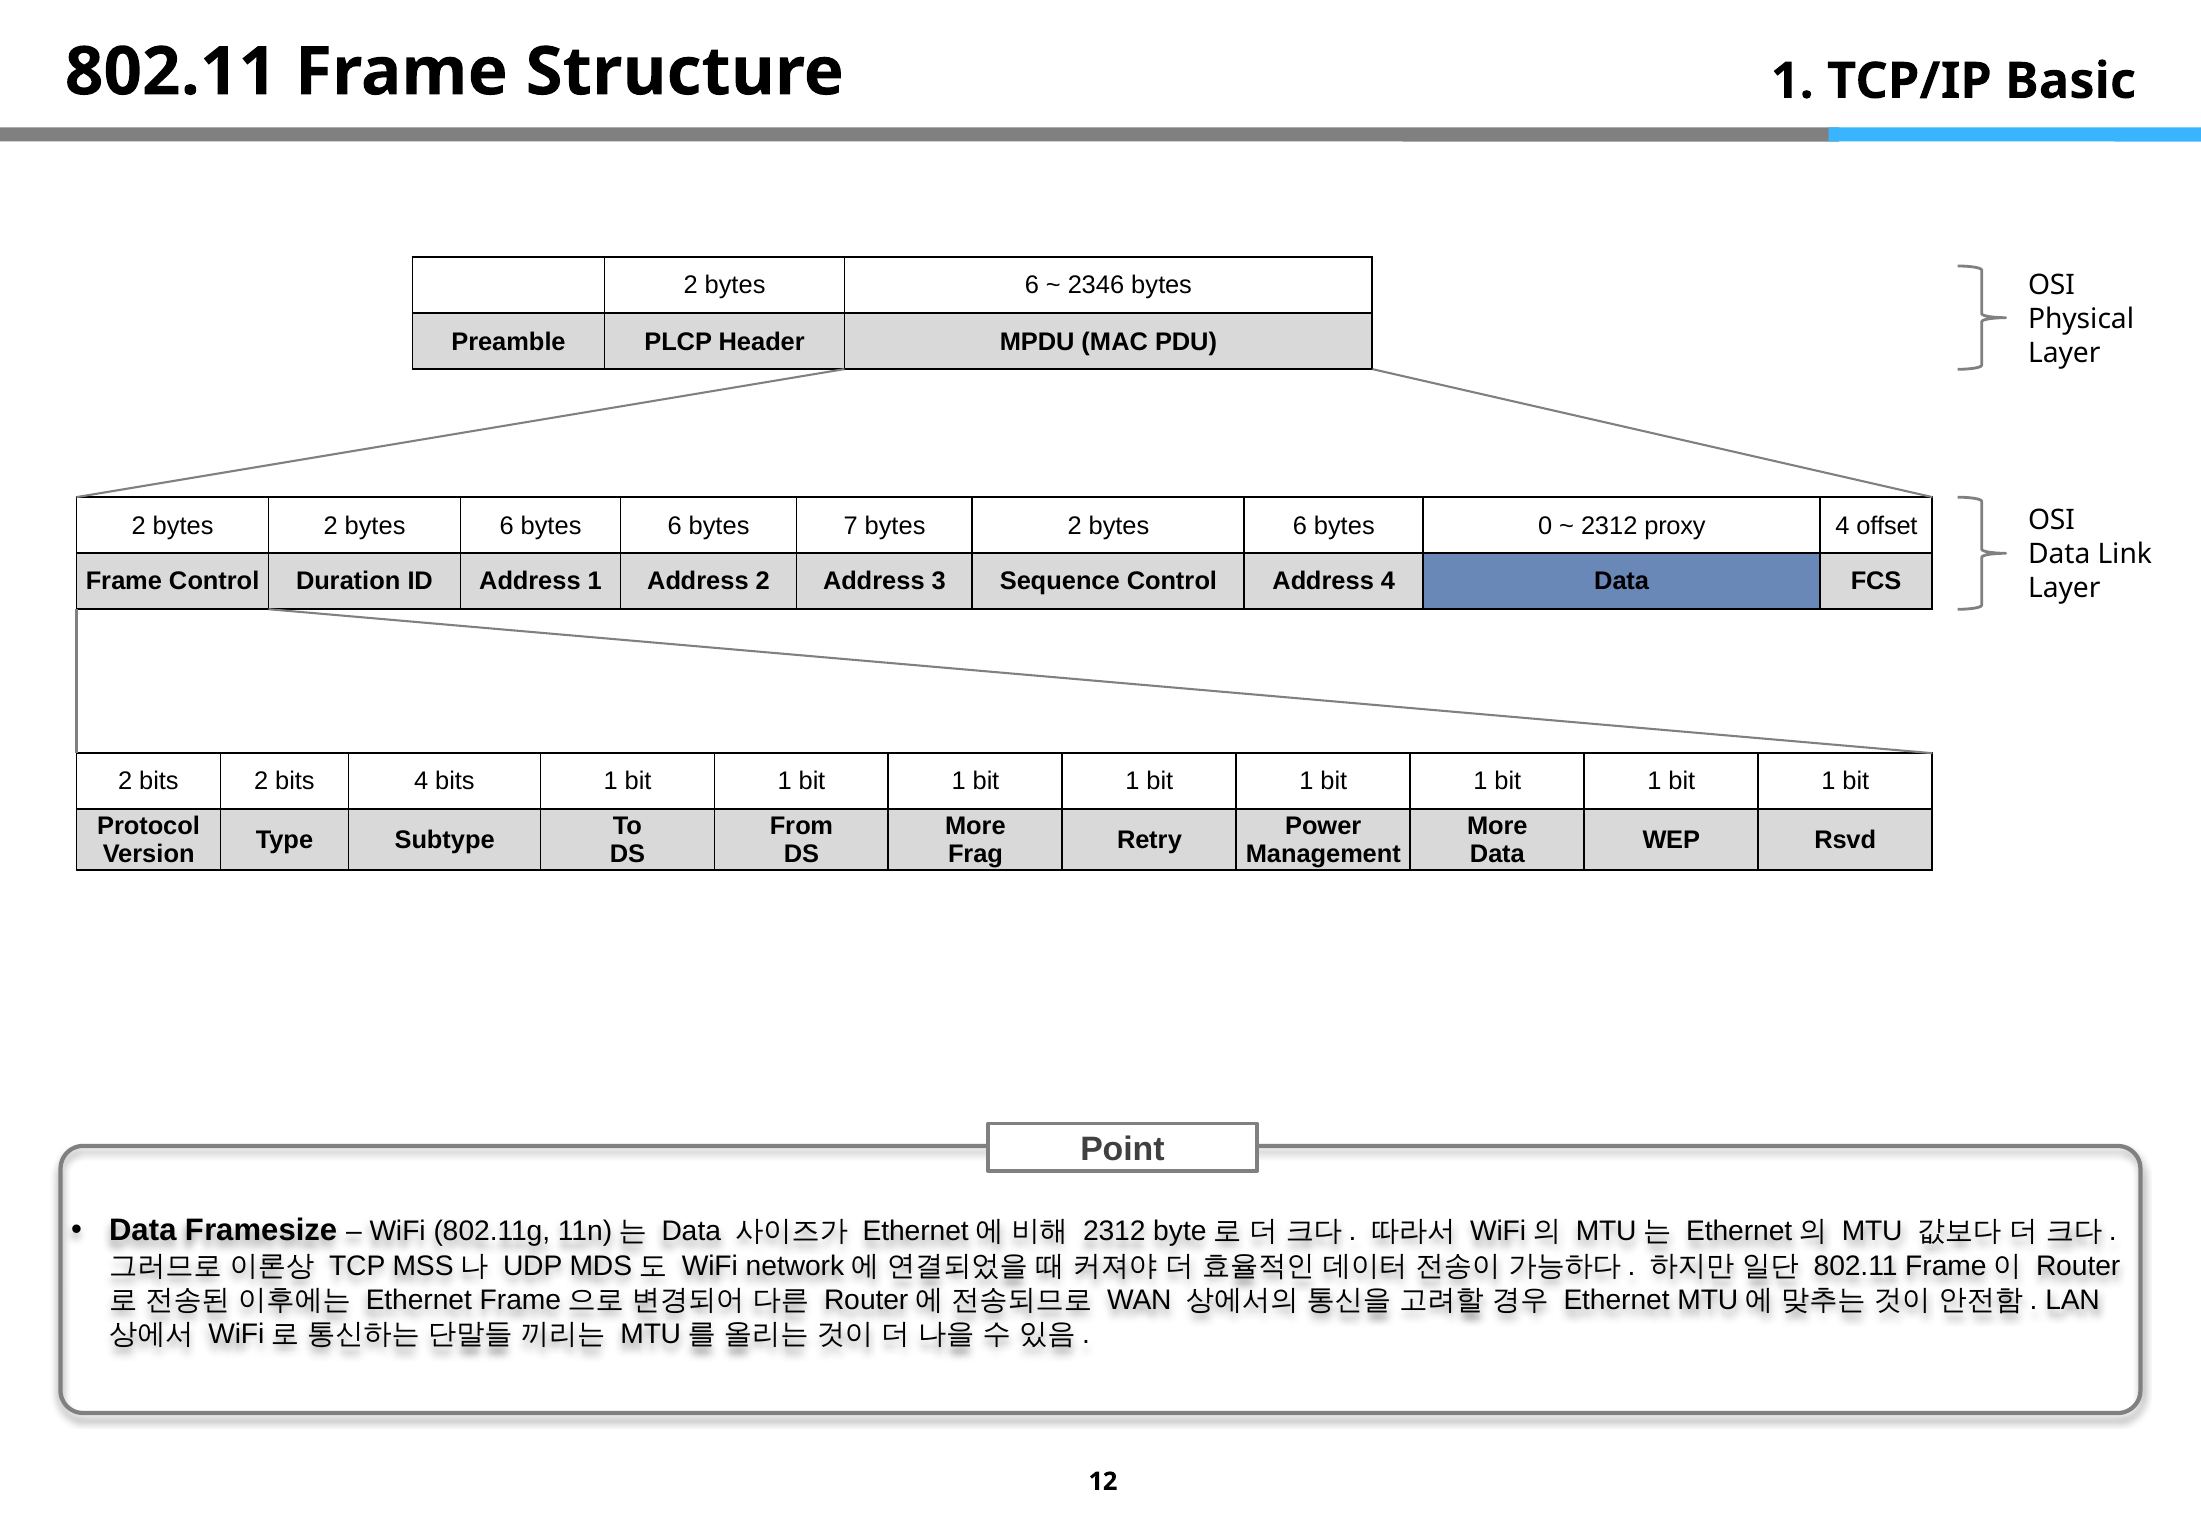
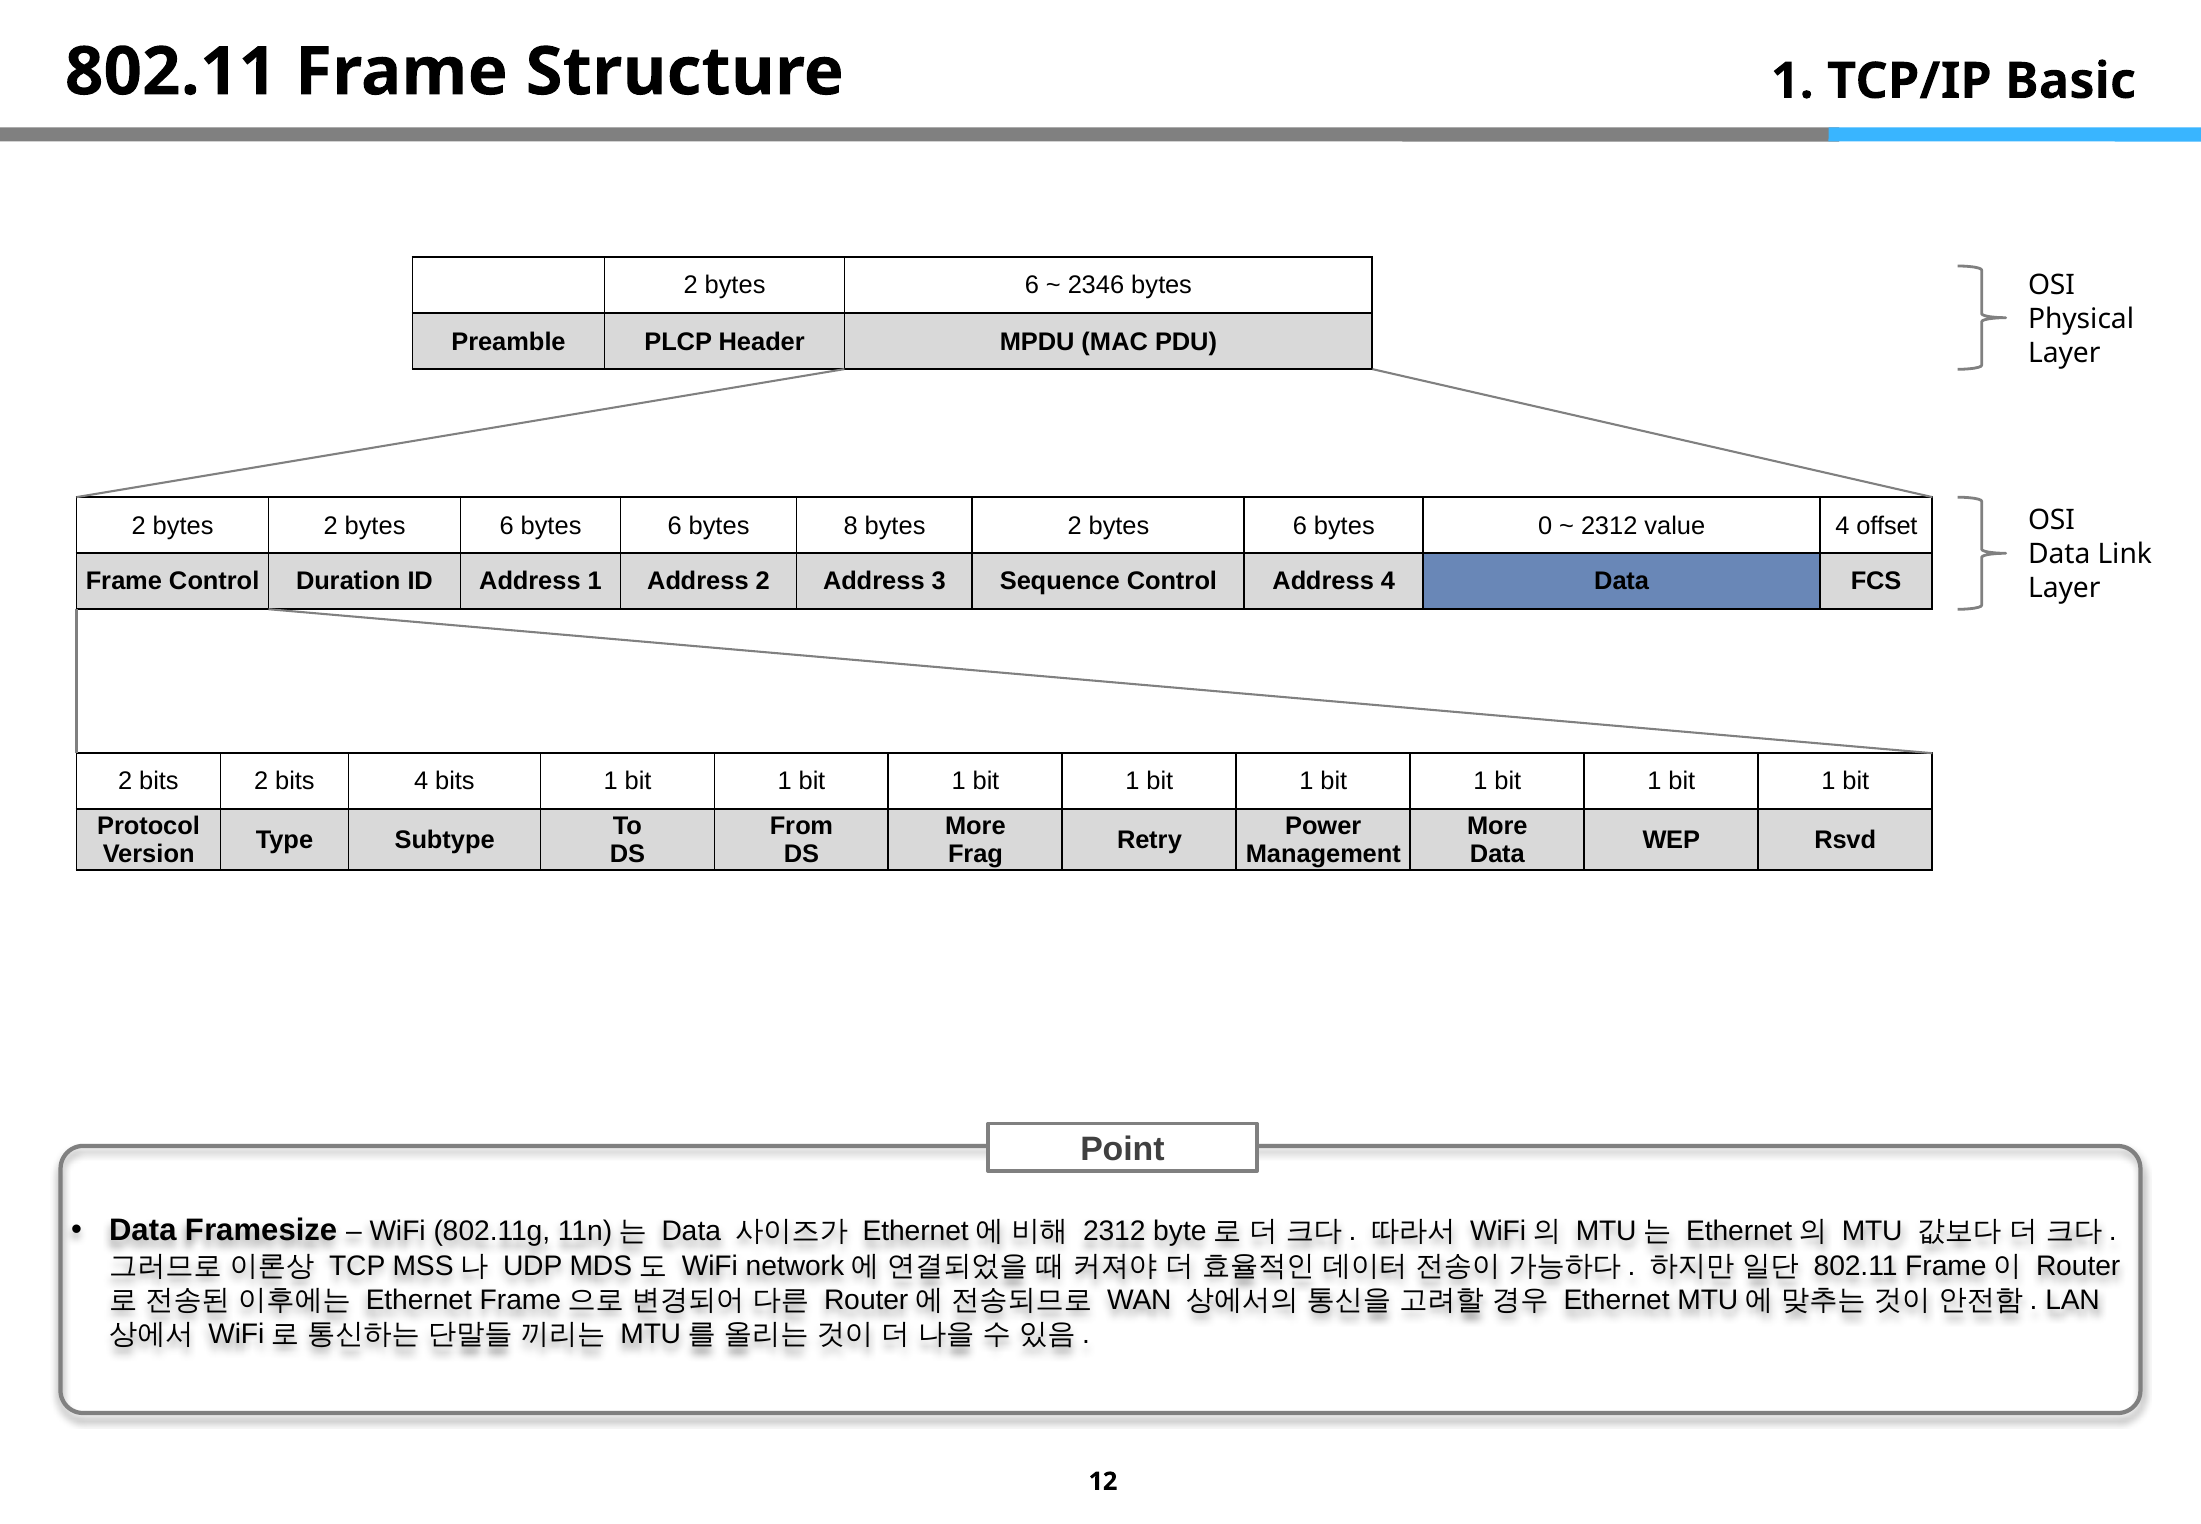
7: 7 -> 8
proxy: proxy -> value
